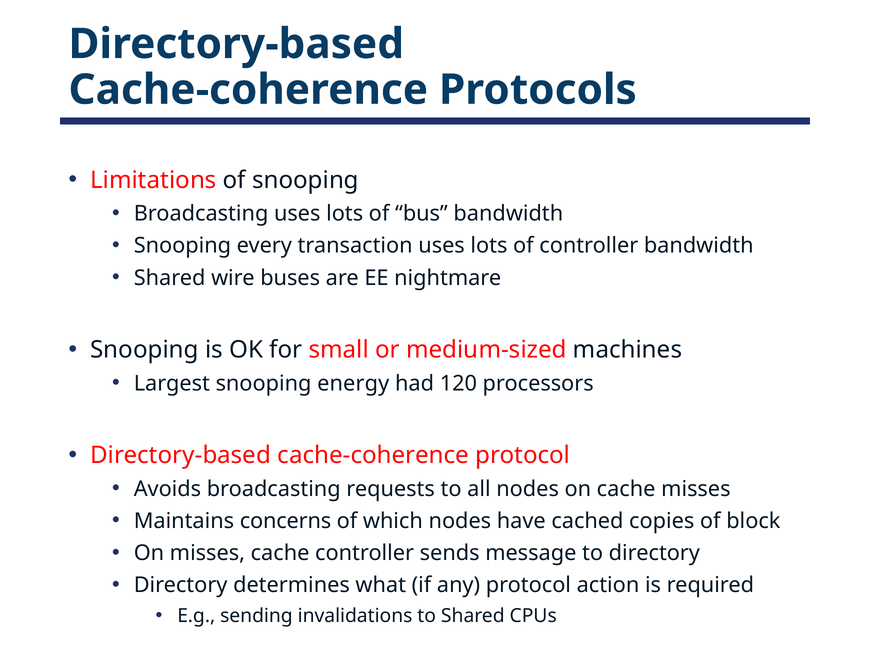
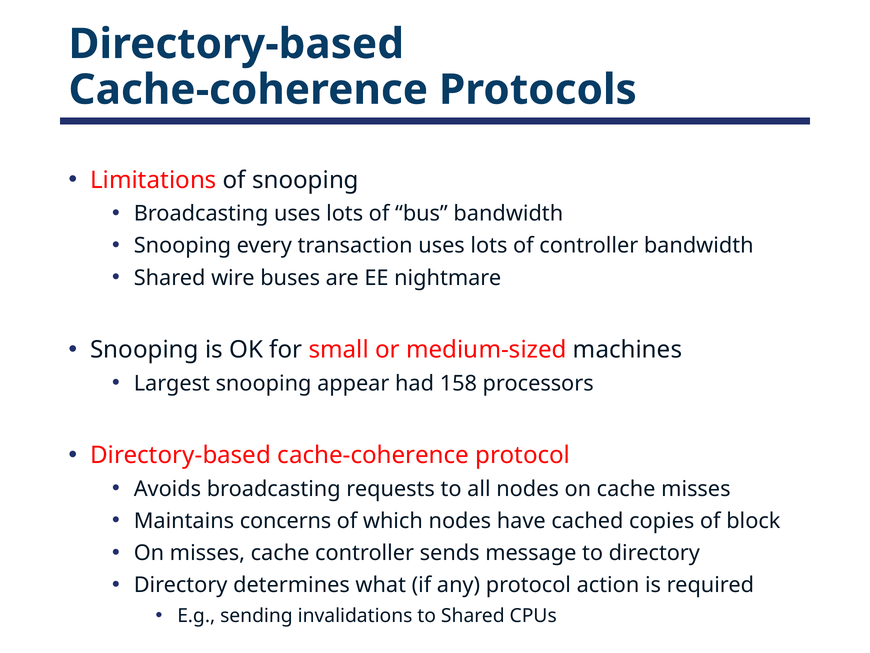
energy: energy -> appear
120: 120 -> 158
